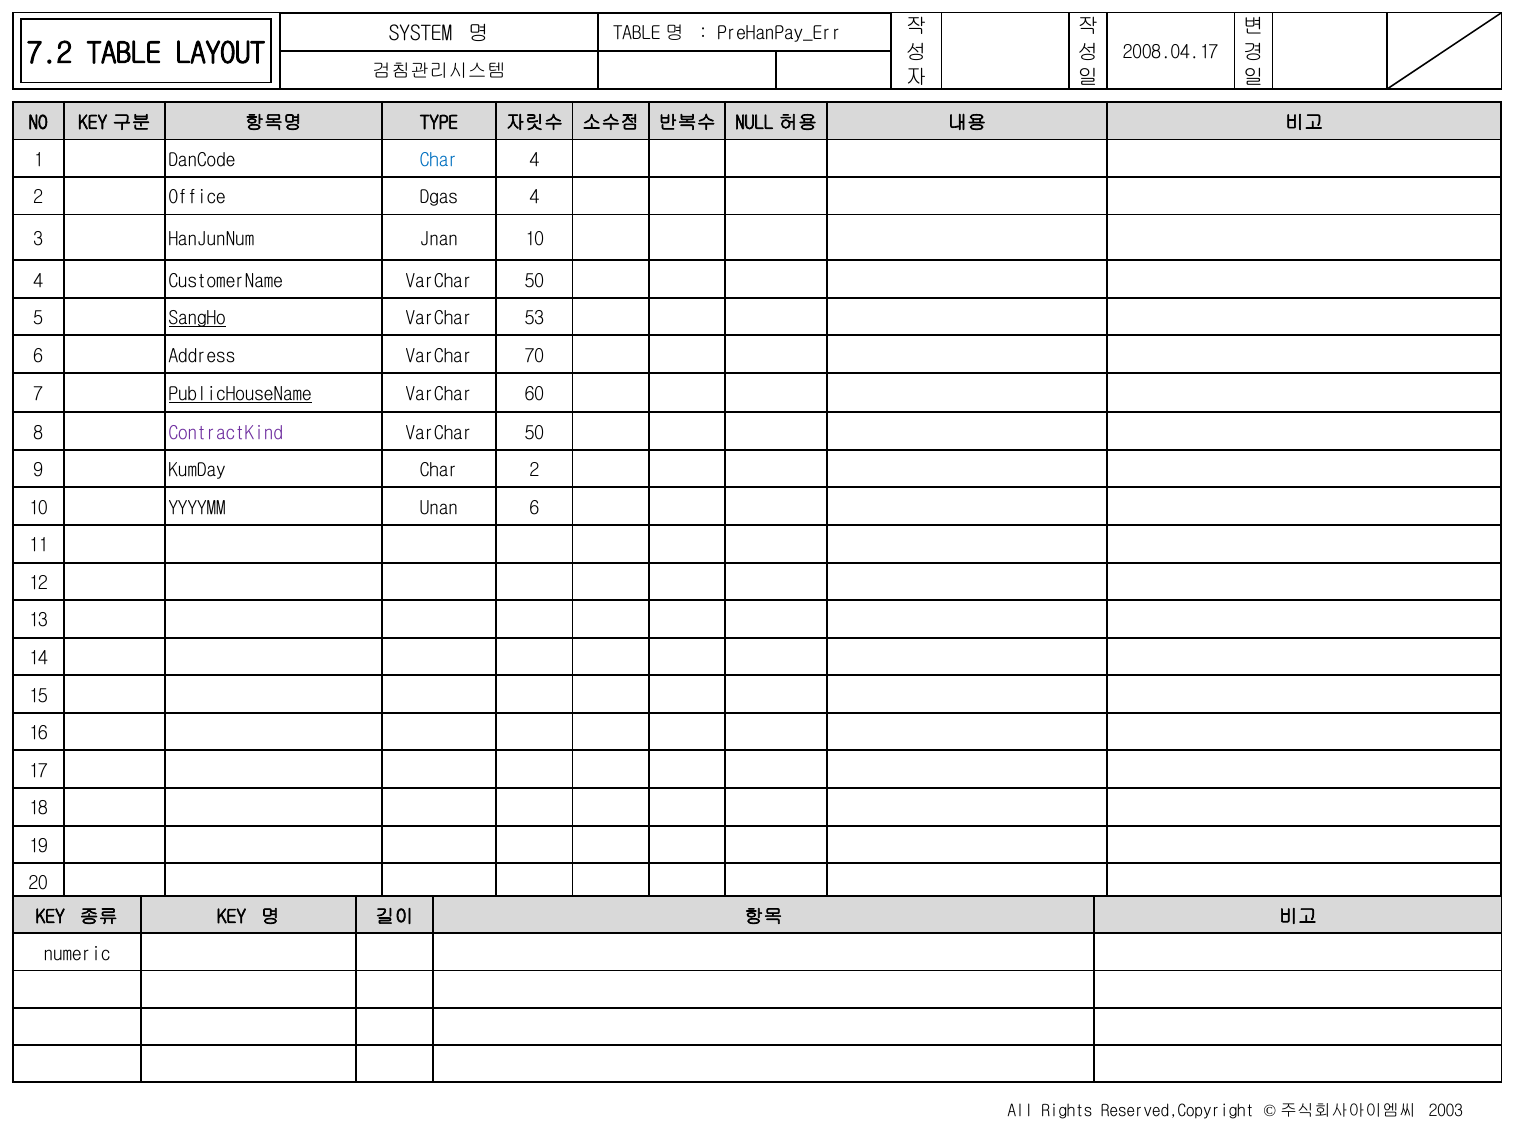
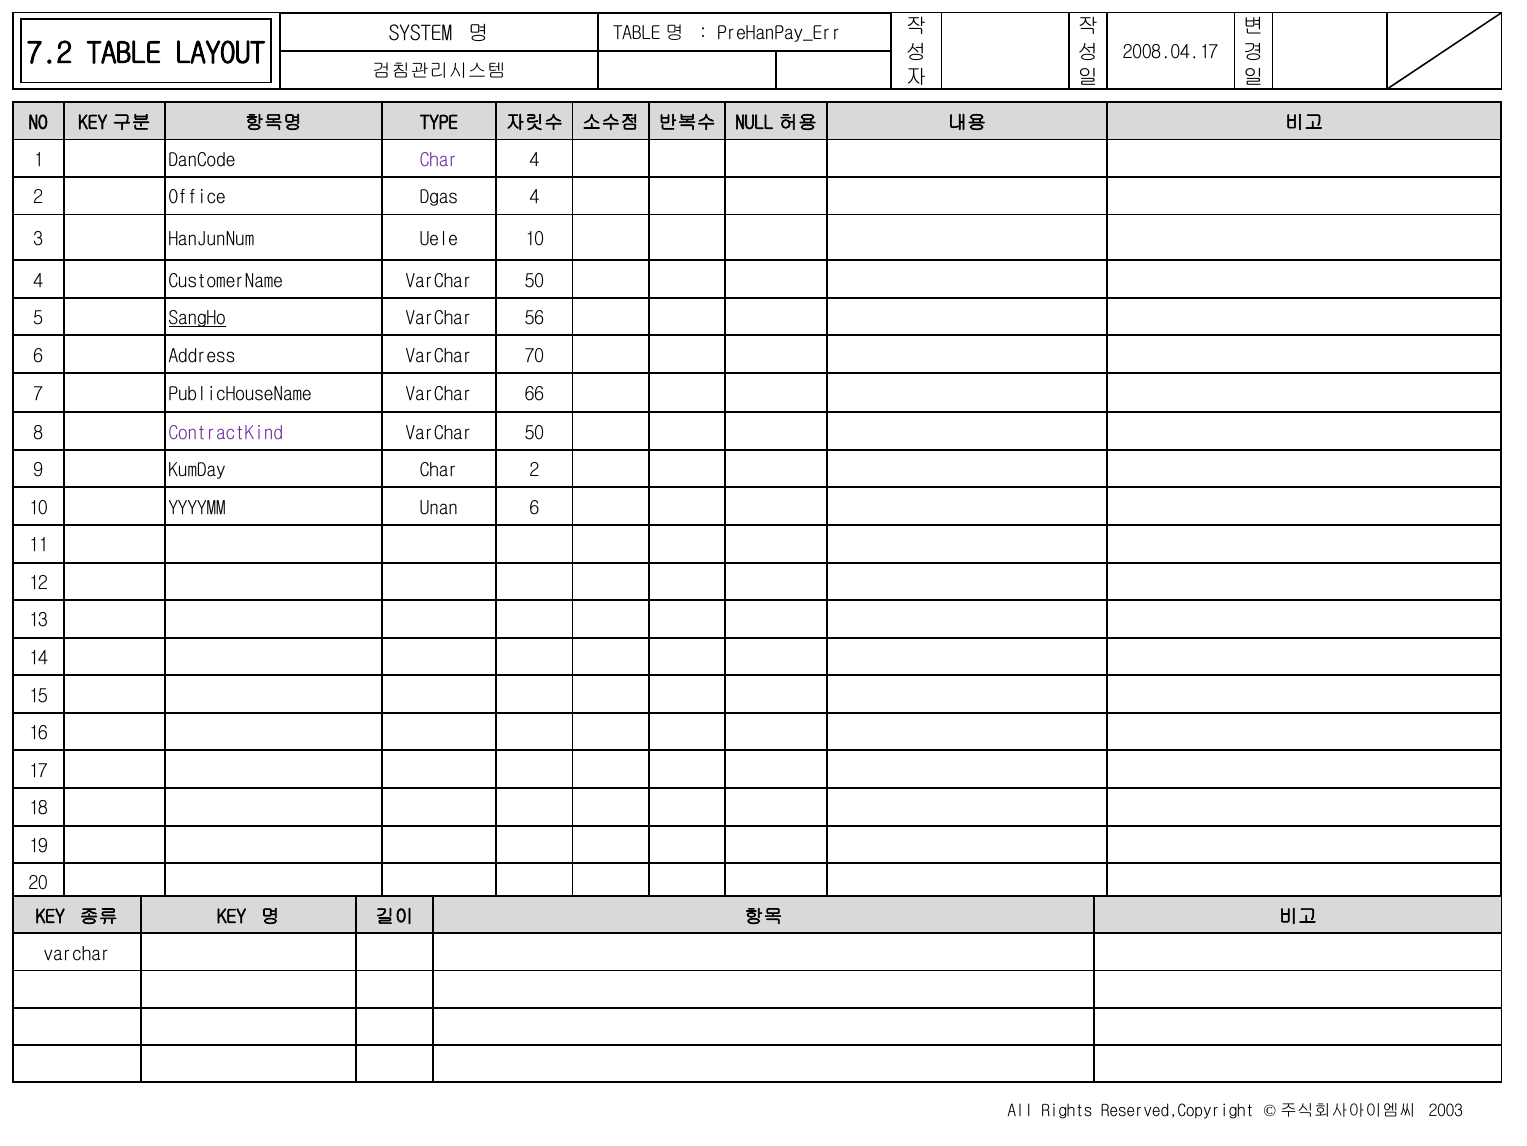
Char at (439, 160) colour: blue -> purple
Jnan: Jnan -> Uele
53: 53 -> 56
PublicHouseName underline: present -> none
60: 60 -> 66
numeric at (77, 953): numeric -> varchar
